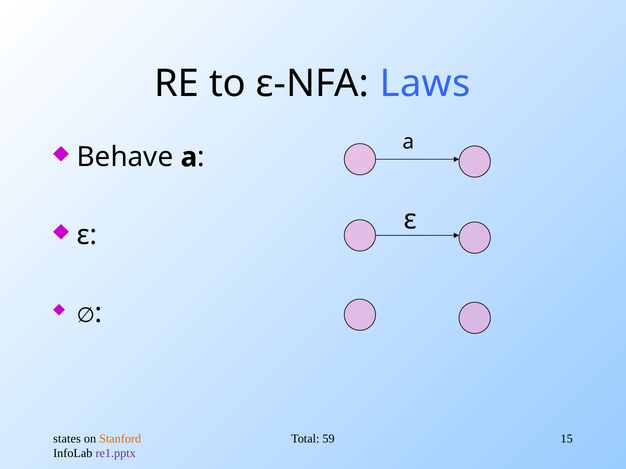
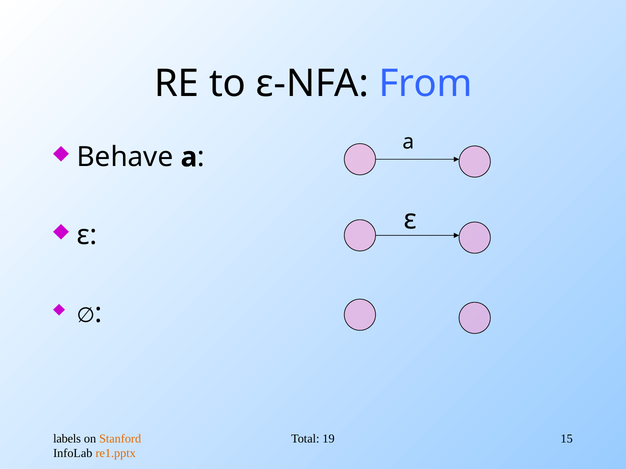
Laws: Laws -> From
states: states -> labels
59: 59 -> 19
re1.pptx colour: purple -> orange
